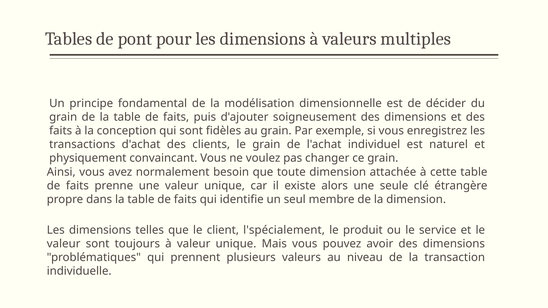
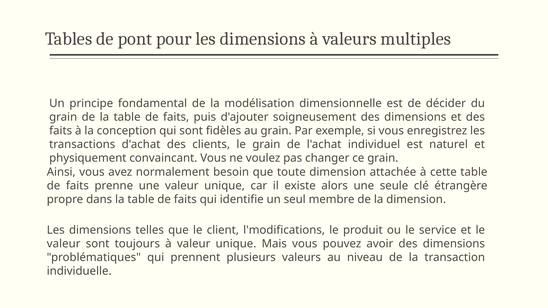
l'spécialement: l'spécialement -> l'modifications
